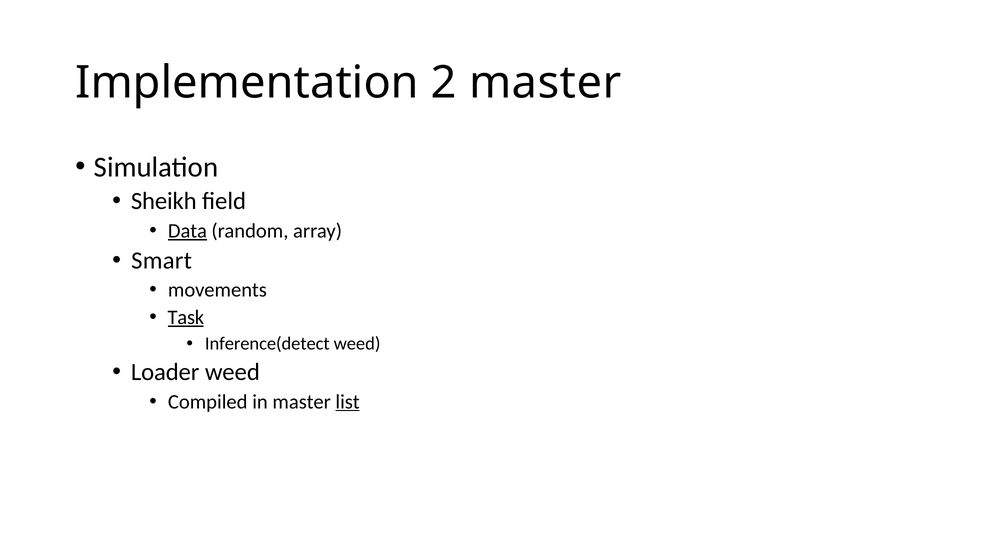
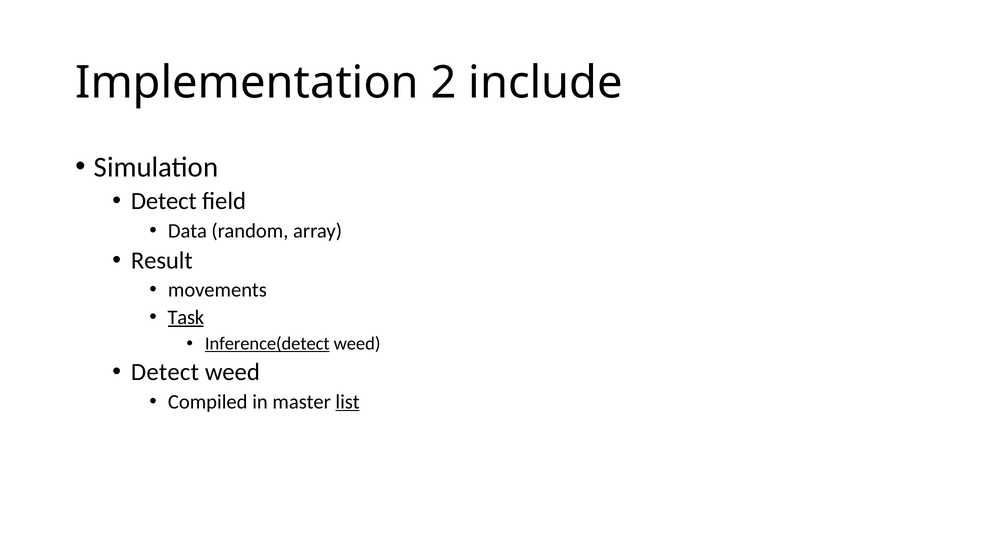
2 master: master -> include
Sheikh at (164, 201): Sheikh -> Detect
Data underline: present -> none
Smart: Smart -> Result
Inference(detect underline: none -> present
Loader at (165, 372): Loader -> Detect
